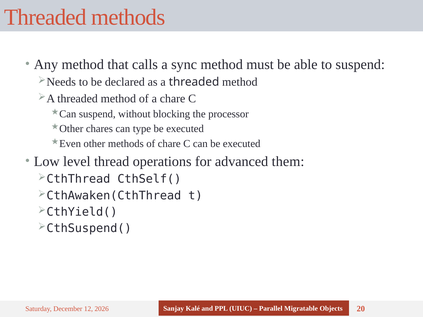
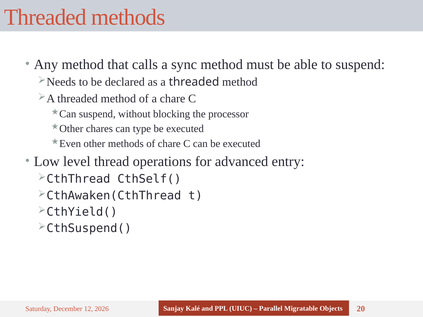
them: them -> entry
